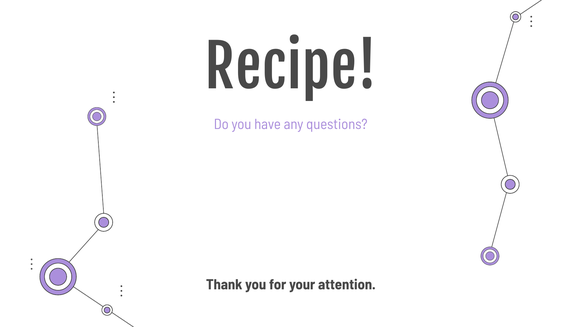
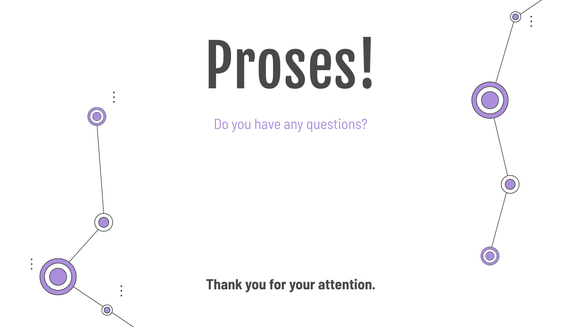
Recipe: Recipe -> Proses
